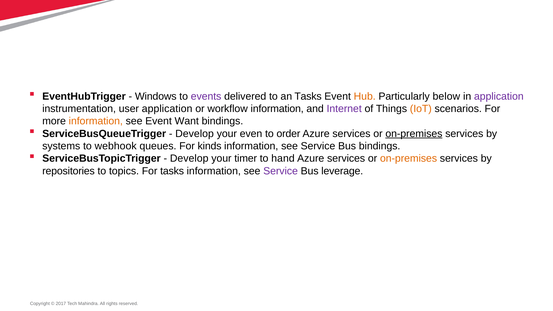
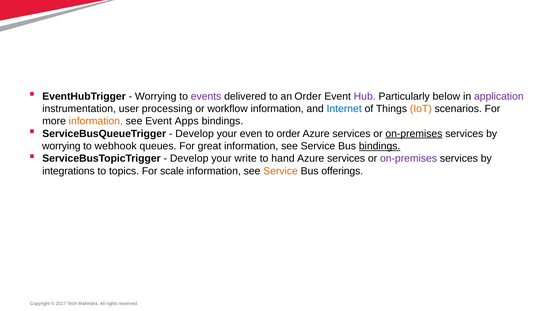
Windows at (156, 96): Windows -> Worrying
an Tasks: Tasks -> Order
Hub colour: orange -> purple
user application: application -> processing
Internet colour: purple -> blue
Want: Want -> Apps
systems at (61, 146): systems -> worrying
kinds: kinds -> great
bindings at (380, 146) underline: none -> present
timer: timer -> write
on-premises at (409, 159) colour: orange -> purple
repositories: repositories -> integrations
For tasks: tasks -> scale
Service at (281, 171) colour: purple -> orange
leverage: leverage -> offerings
